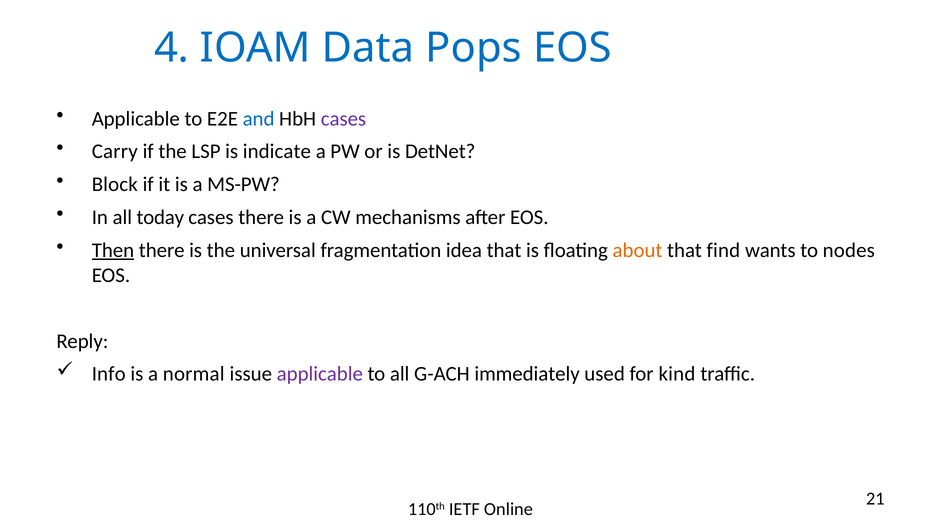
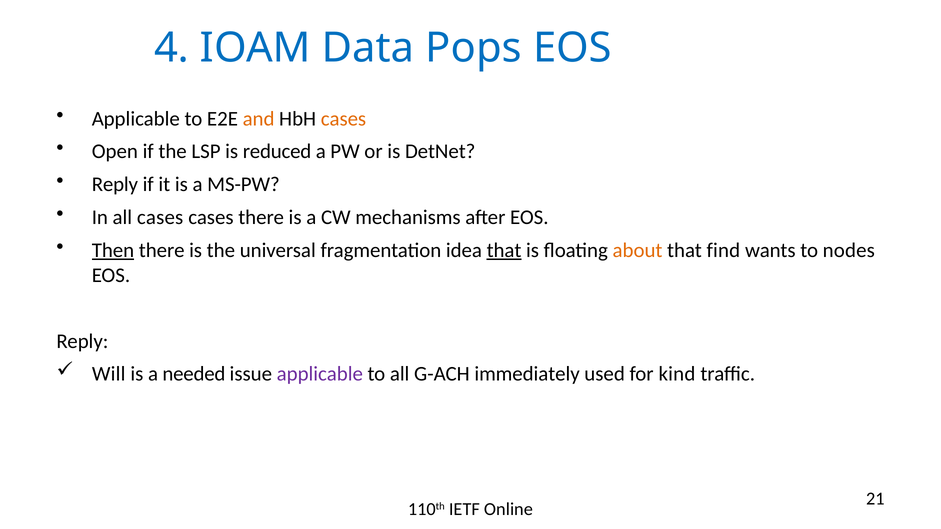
and colour: blue -> orange
cases at (343, 119) colour: purple -> orange
Carry: Carry -> Open
indicate: indicate -> reduced
Block at (115, 185): Block -> Reply
all today: today -> cases
that at (504, 250) underline: none -> present
Info: Info -> Will
normal: normal -> needed
